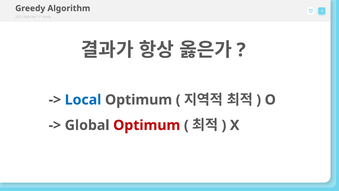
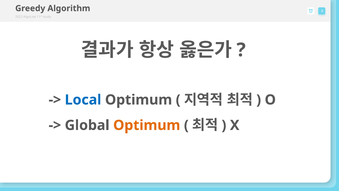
Optimum at (147, 125) colour: red -> orange
